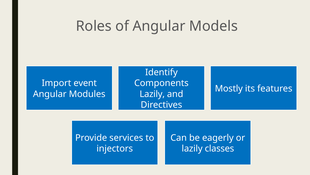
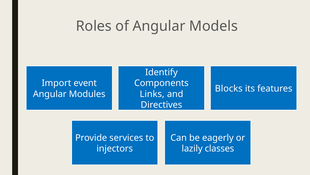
Mostly: Mostly -> Blocks
Lazily at (152, 94): Lazily -> Links
